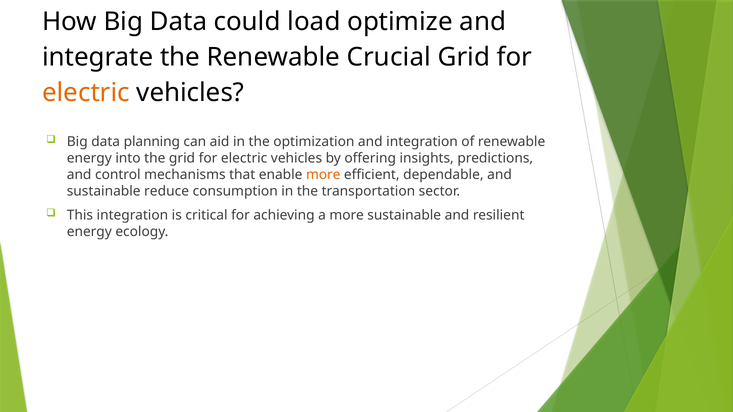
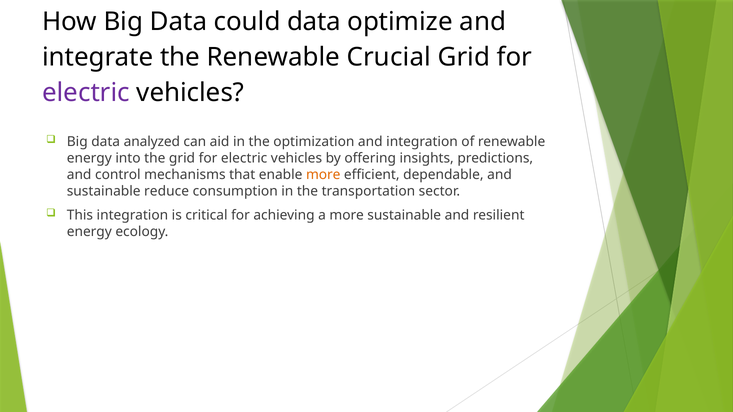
could load: load -> data
electric at (86, 93) colour: orange -> purple
planning: planning -> analyzed
